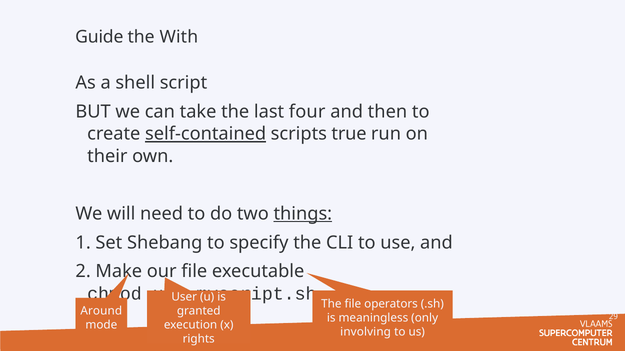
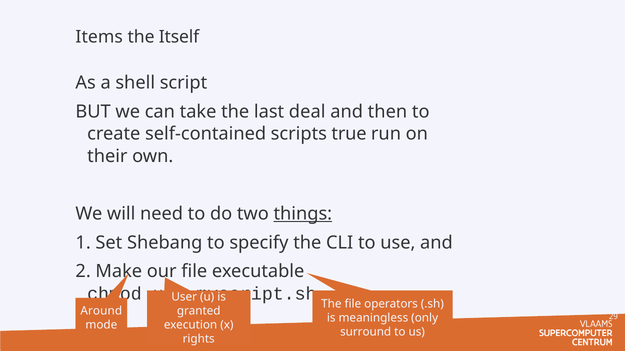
Guide: Guide -> Items
With: With -> Itself
four: four -> deal
self-contained underline: present -> none
involving: involving -> surround
